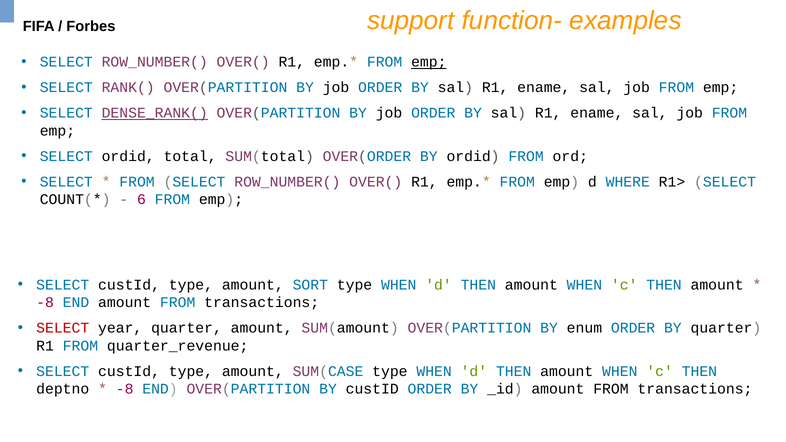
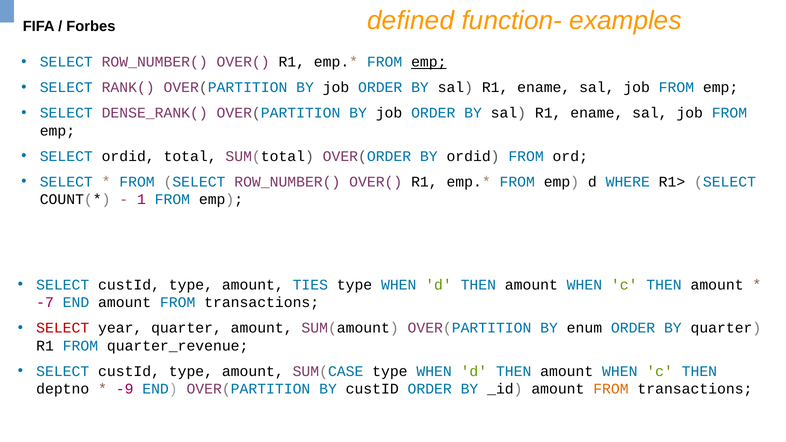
support: support -> defined
DENSE_RANK( underline: present -> none
6: 6 -> 1
SORT: SORT -> TIES
-8 at (45, 303): -8 -> -7
-8 at (125, 389): -8 -> -9
FROM at (611, 389) colour: black -> orange
